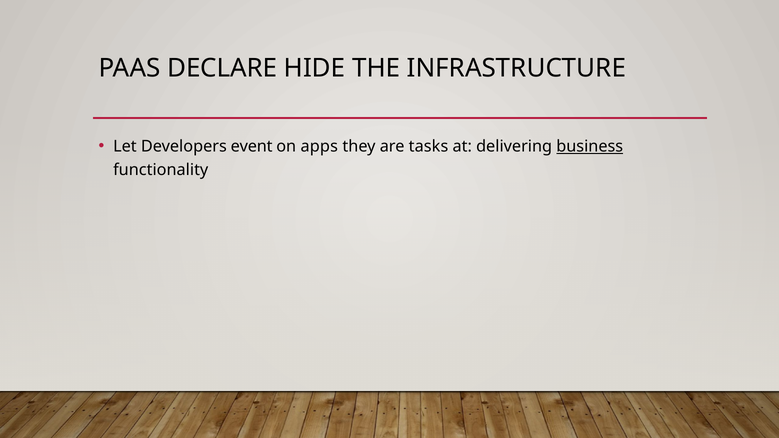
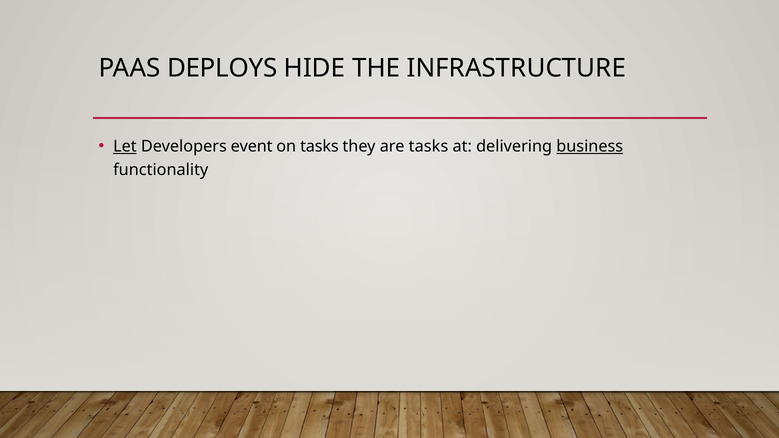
DECLARE: DECLARE -> DEPLOYS
Let underline: none -> present
on apps: apps -> tasks
